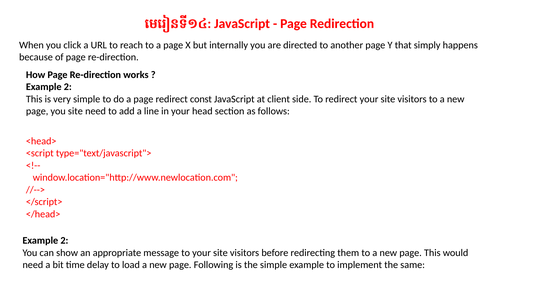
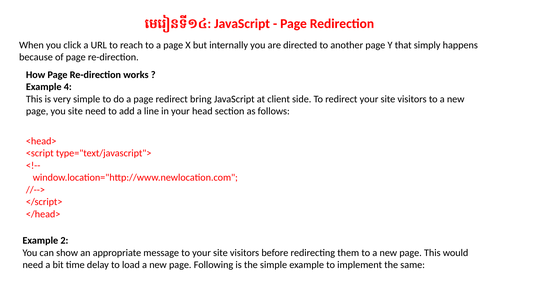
2 at (68, 87): 2 -> 4
const: const -> bring
